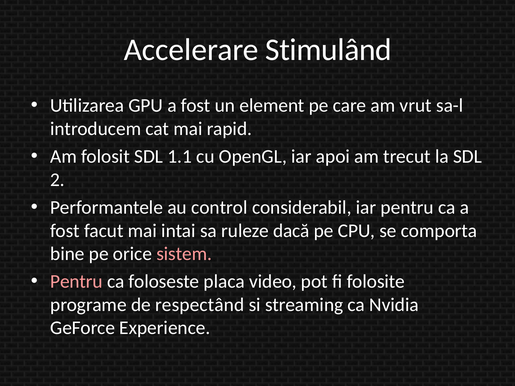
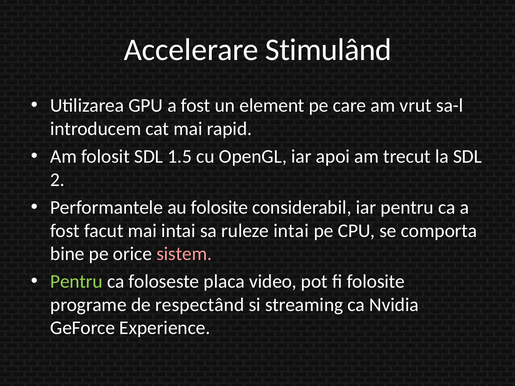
1.1: 1.1 -> 1.5
au control: control -> folosite
ruleze dacă: dacă -> intai
Pentru at (76, 282) colour: pink -> light green
